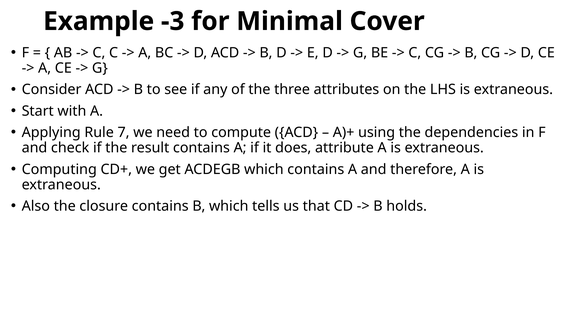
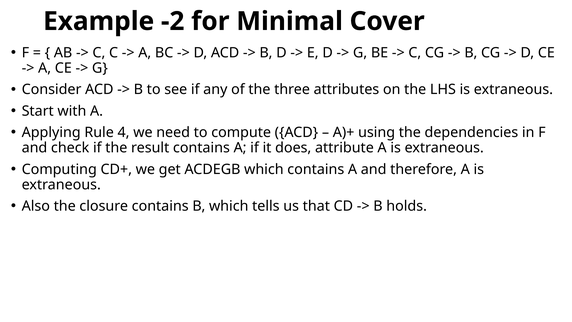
-3: -3 -> -2
7: 7 -> 4
